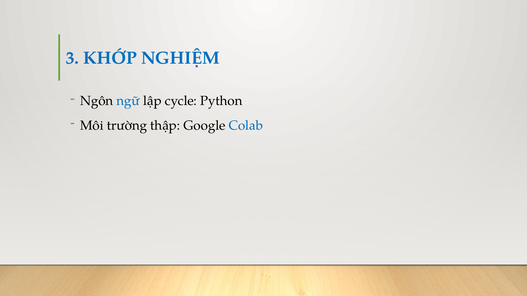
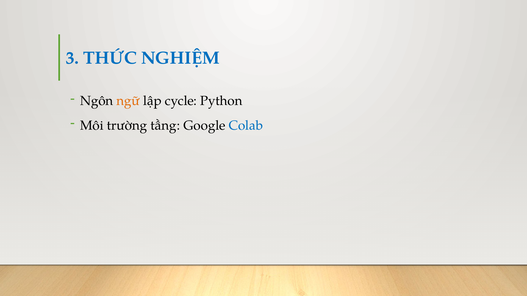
KHỚP: KHỚP -> THỨC
ngữ colour: blue -> orange
thập: thập -> tầng
